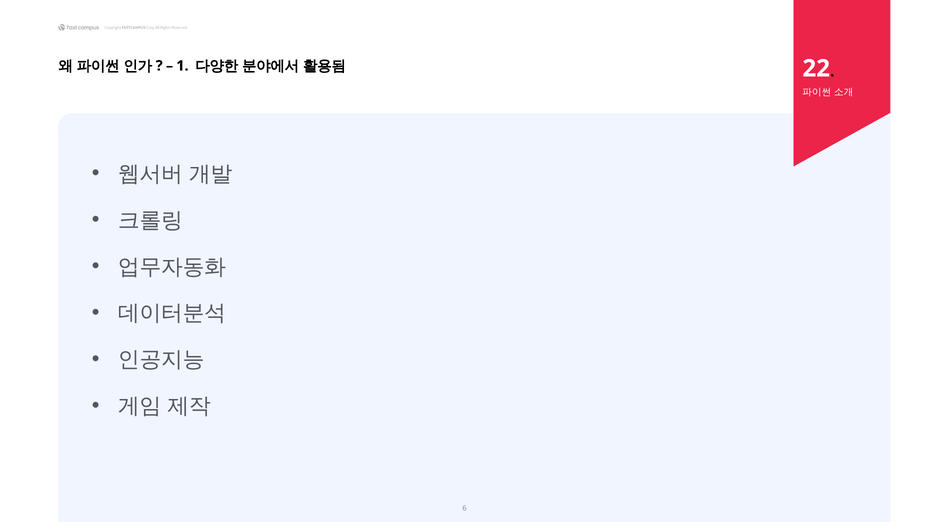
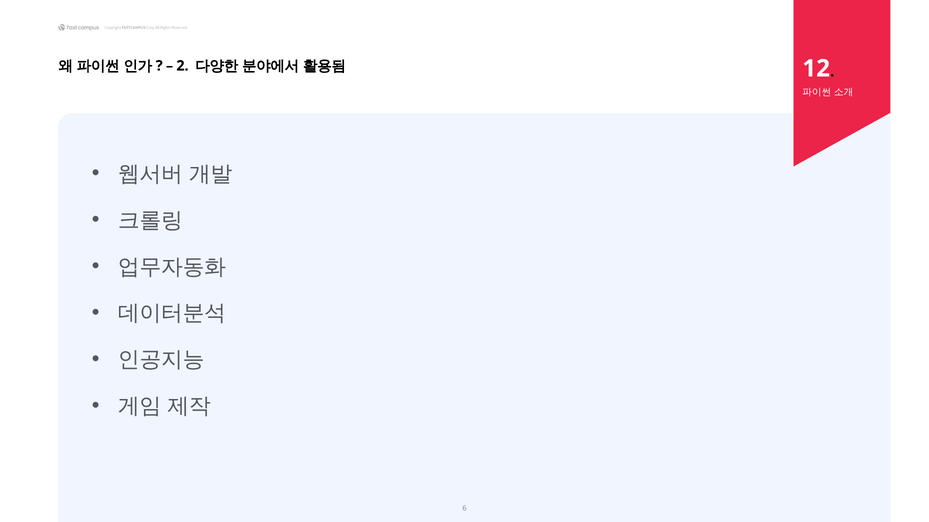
1: 1 -> 2
22: 22 -> 12
